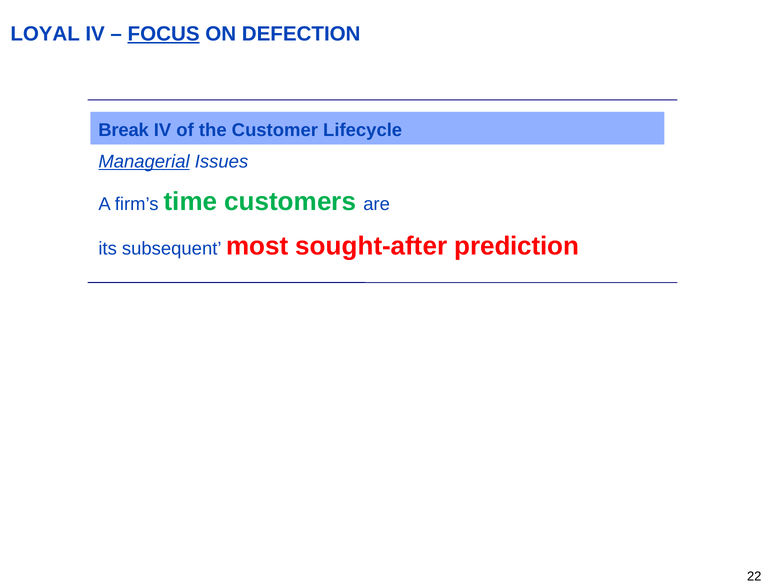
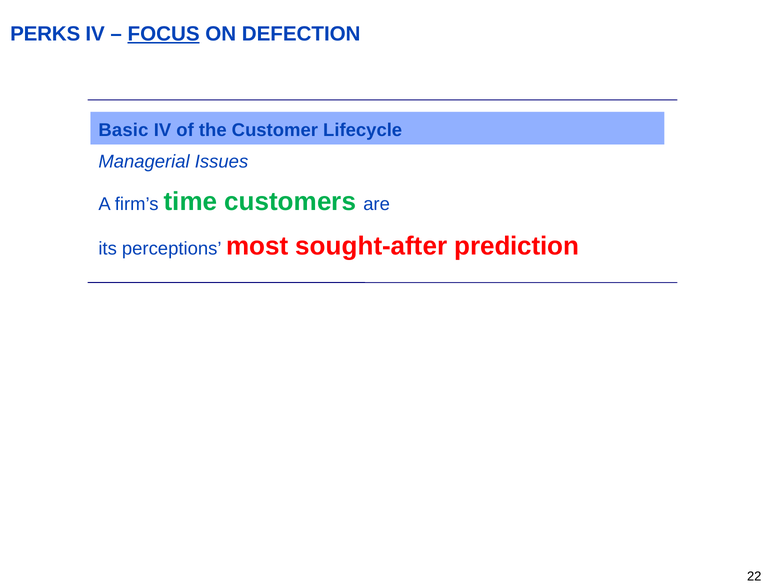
LOYAL: LOYAL -> PERKS
Break: Break -> Basic
Managerial underline: present -> none
subsequent: subsequent -> perceptions
